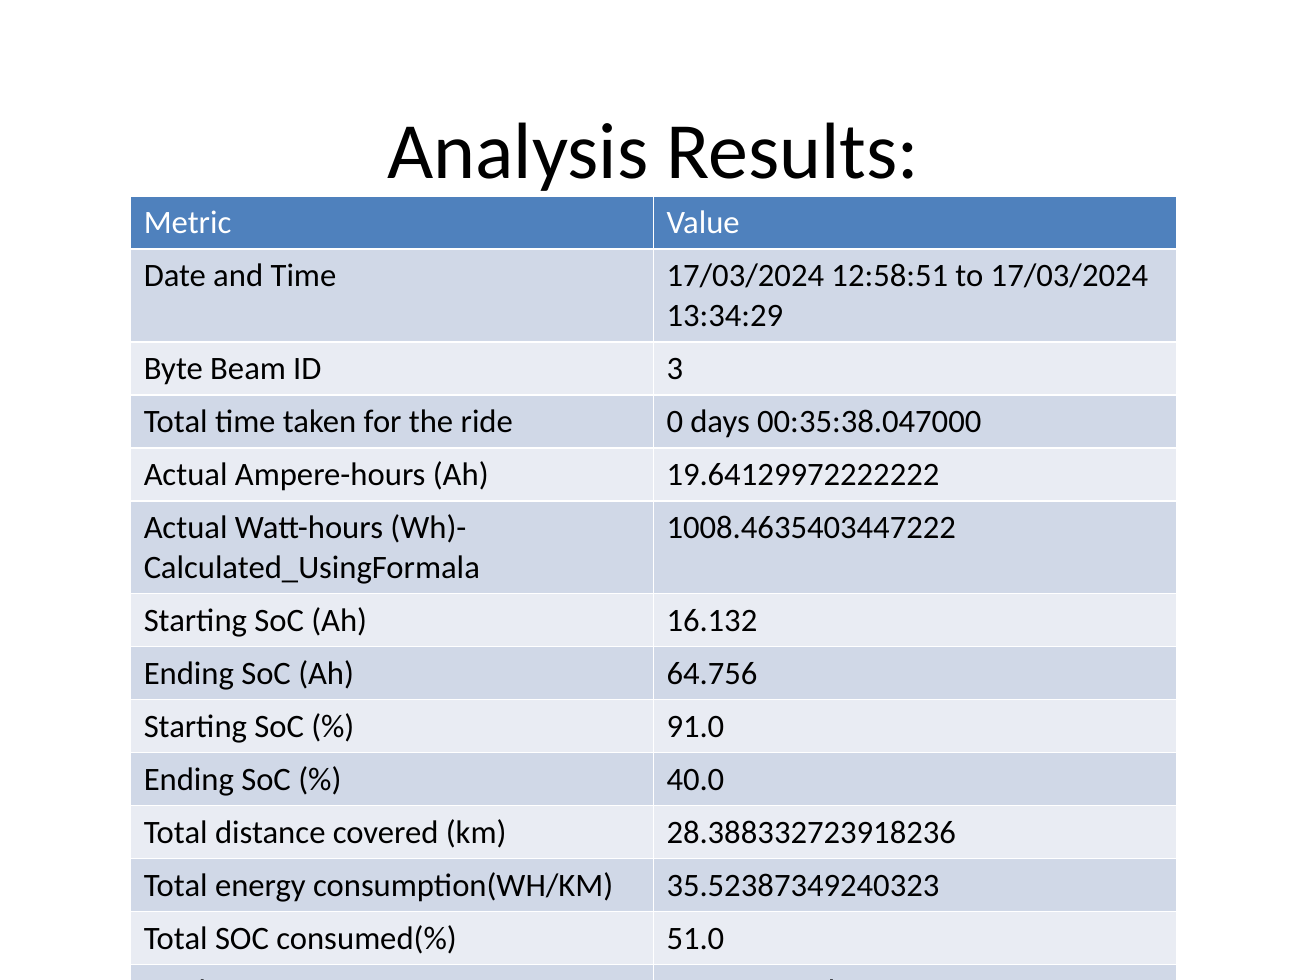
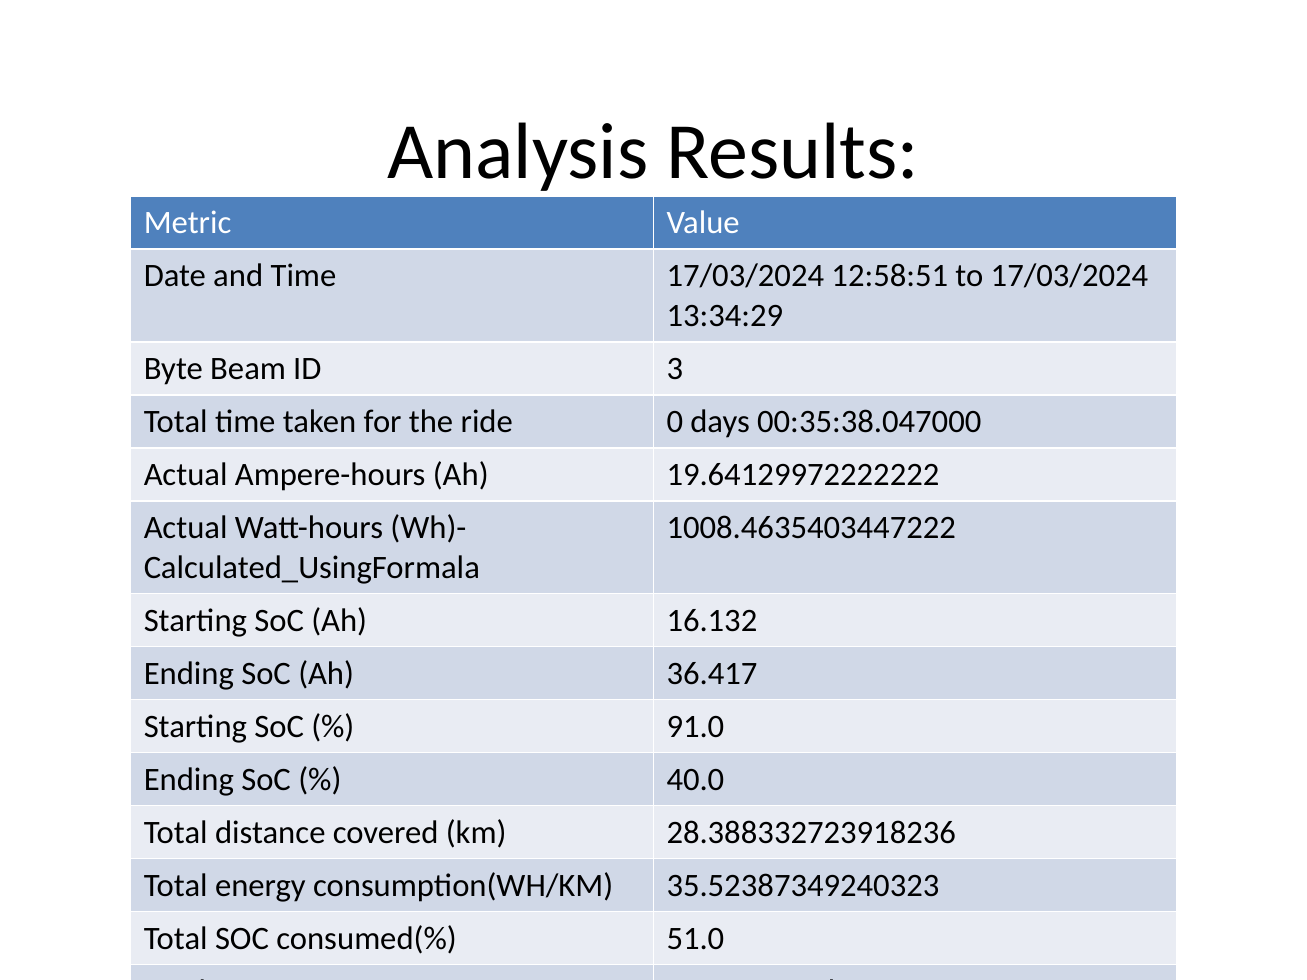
64.756: 64.756 -> 36.417
